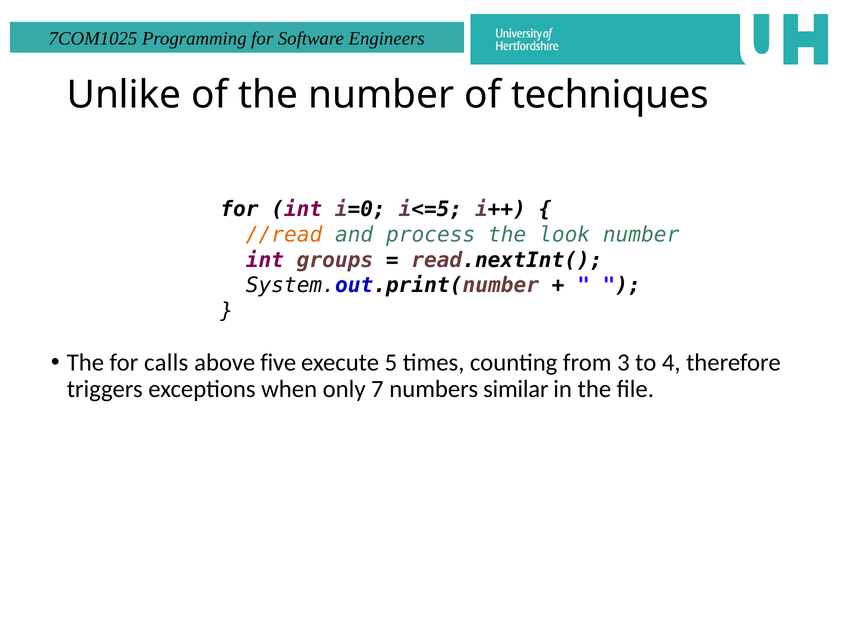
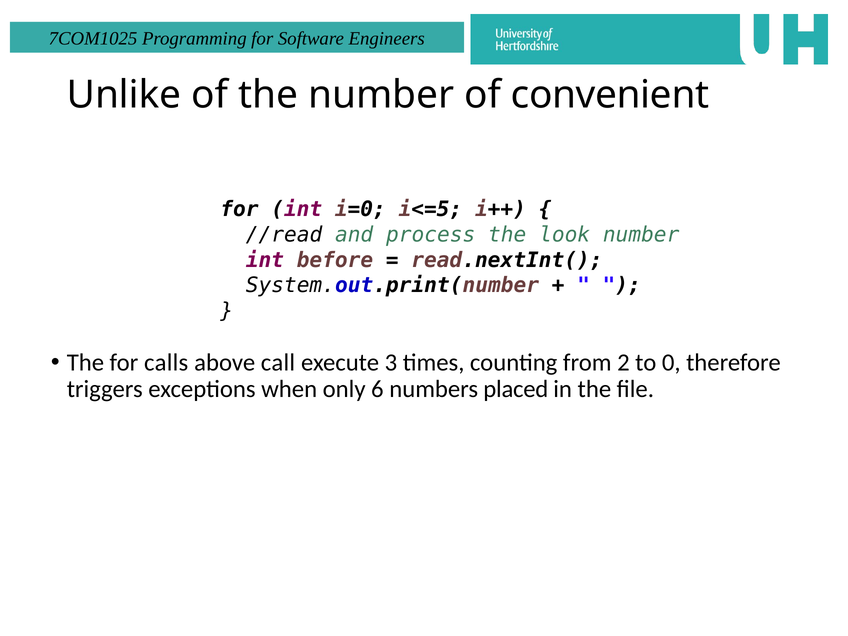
techniques: techniques -> convenient
//read colour: orange -> black
groups: groups -> before
five: five -> call
5: 5 -> 3
3: 3 -> 2
4: 4 -> 0
7: 7 -> 6
similar: similar -> placed
